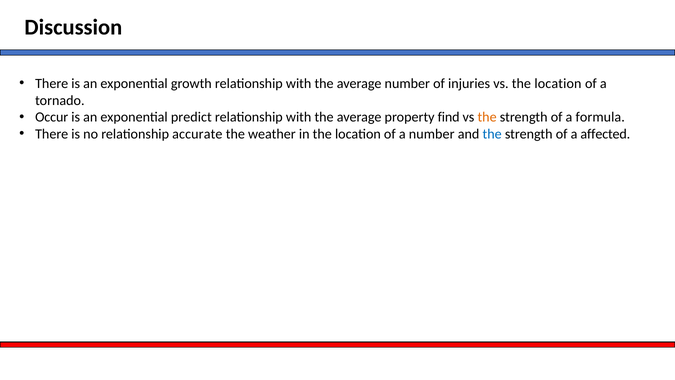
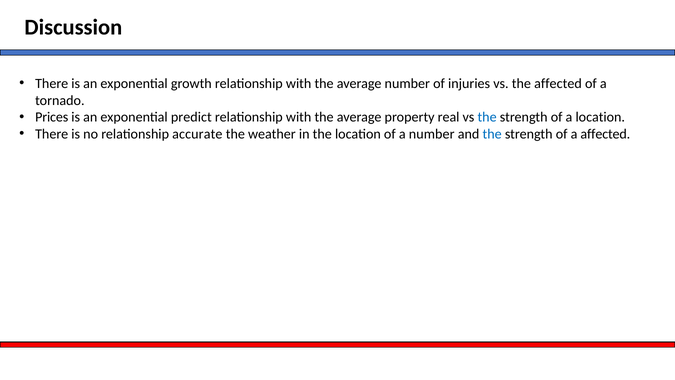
vs the location: location -> affected
Occur: Occur -> Prices
find: find -> real
the at (487, 117) colour: orange -> blue
a formula: formula -> location
